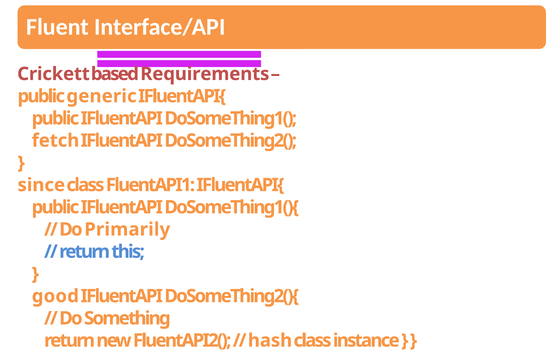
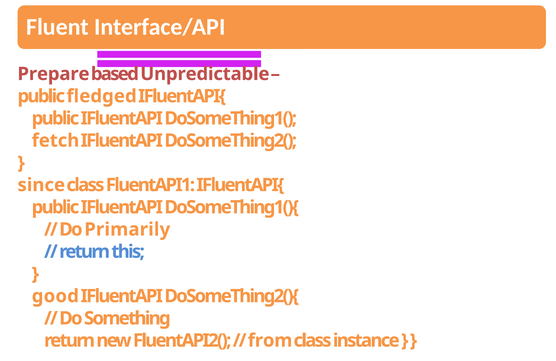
Crickett: Crickett -> Prepare
Requirements: Requirements -> Unpredictable
generic: generic -> fledged
hash: hash -> from
